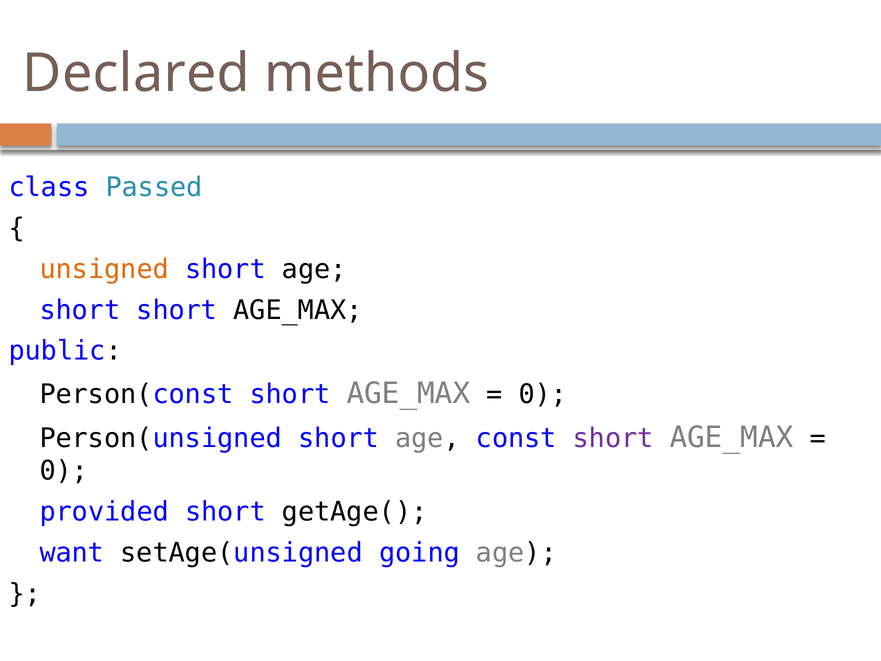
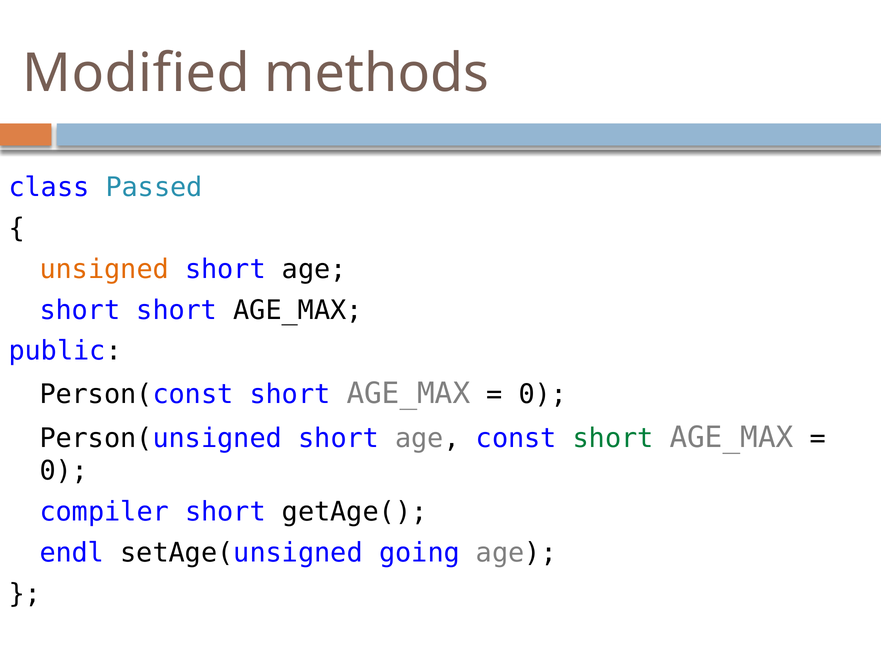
Declared: Declared -> Modified
short at (613, 438) colour: purple -> green
provided: provided -> compiler
want: want -> endl
